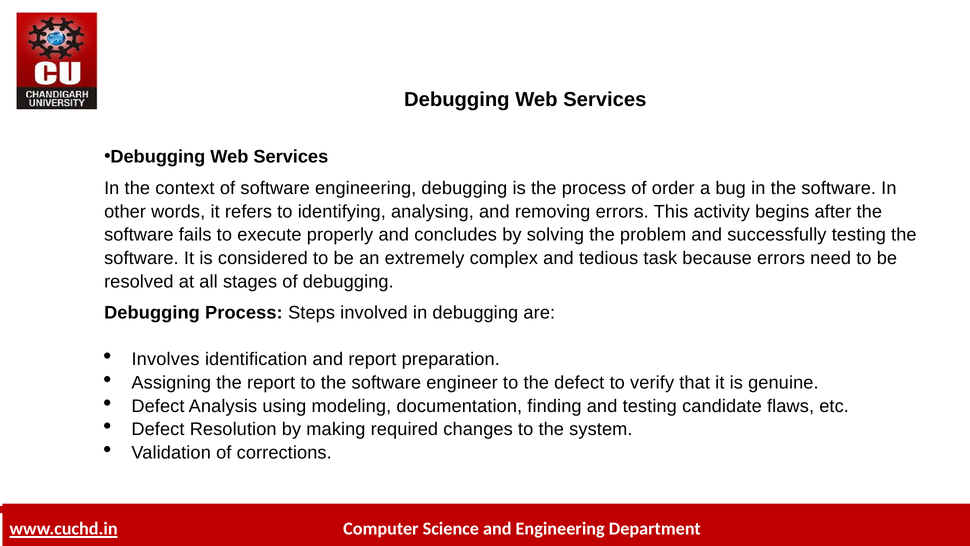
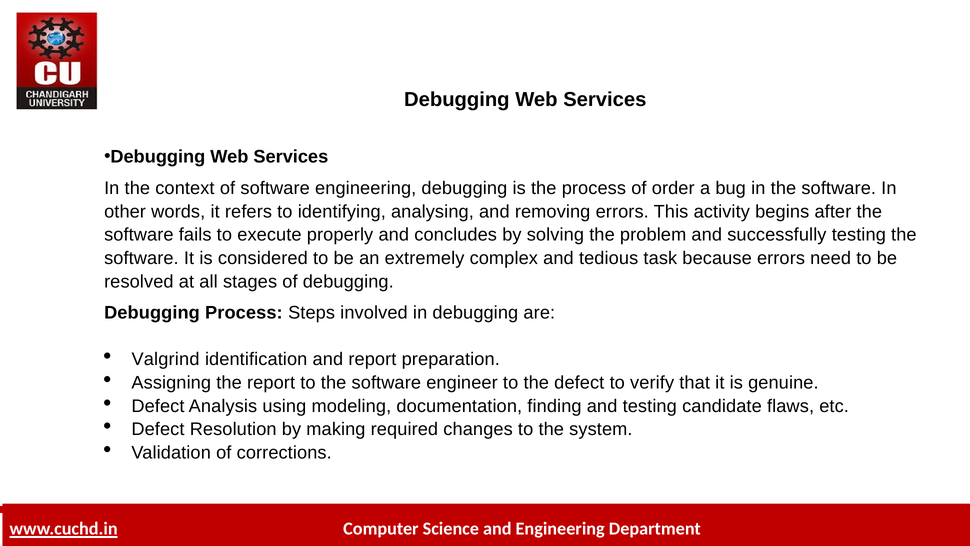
Involves: Involves -> Valgrind
